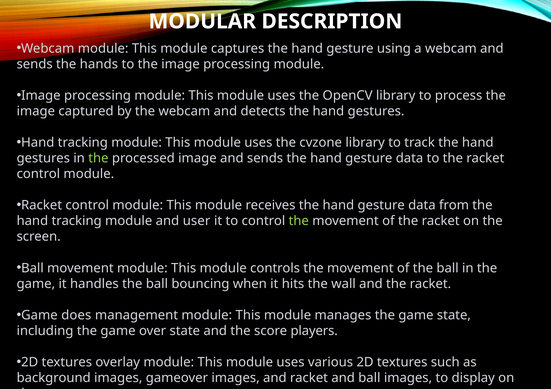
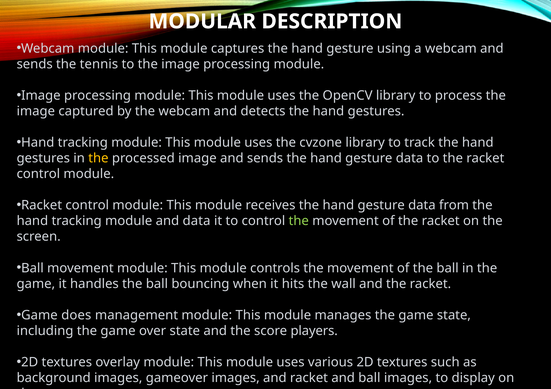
hands: hands -> tennis
the at (98, 158) colour: light green -> yellow
and user: user -> data
